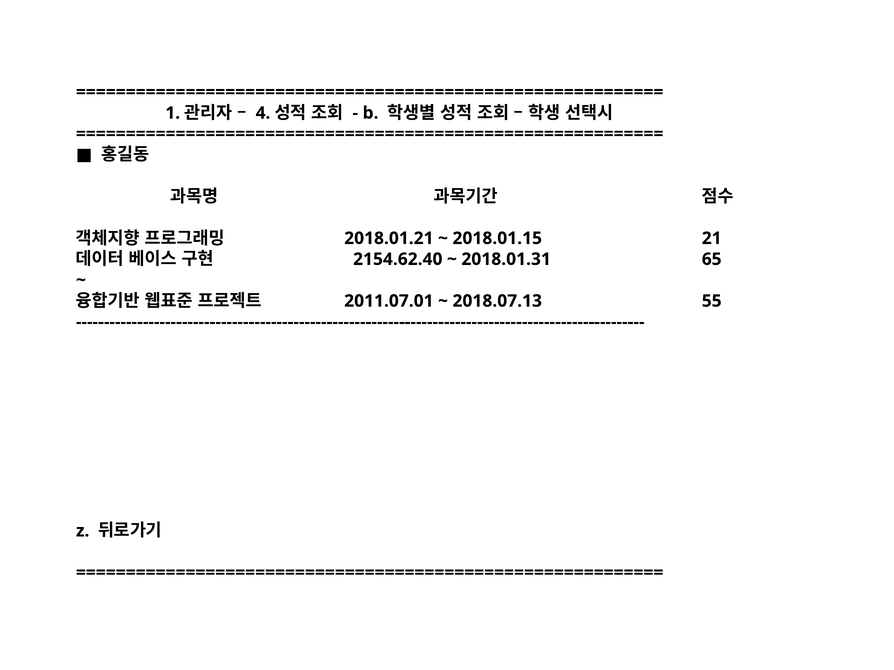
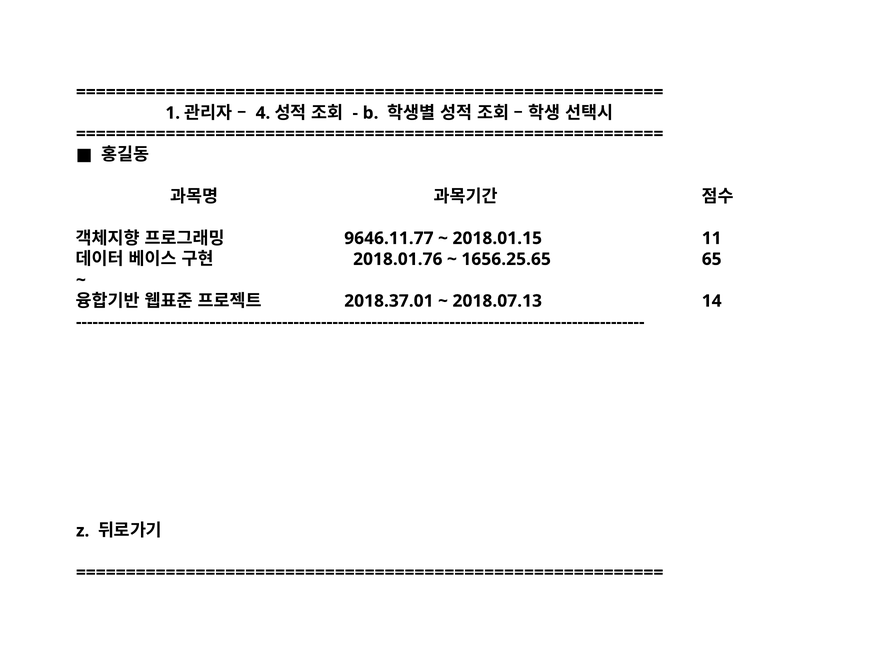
2018.01.21: 2018.01.21 -> 9646.11.77
21: 21 -> 11
2154.62.40: 2154.62.40 -> 2018.01.76
2018.01.31: 2018.01.31 -> 1656.25.65
2011.07.01: 2011.07.01 -> 2018.37.01
55: 55 -> 14
